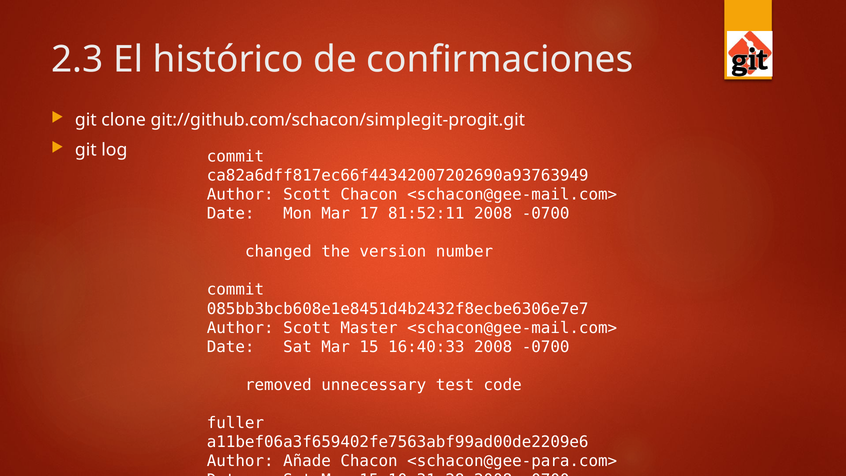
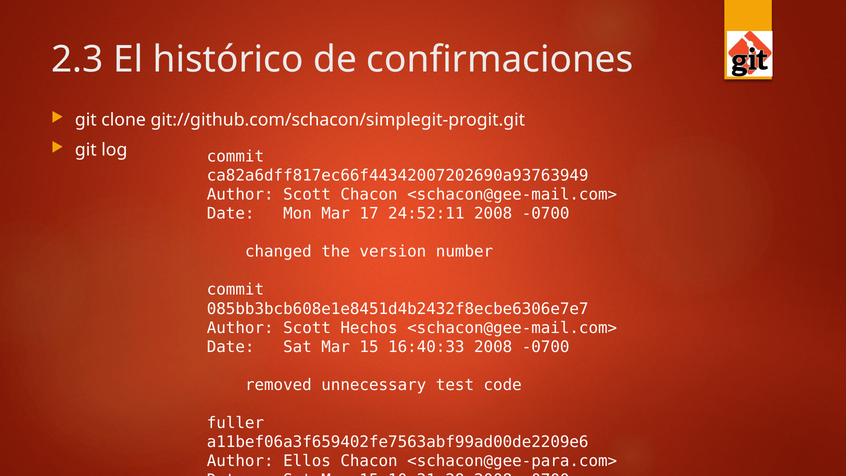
81:52:11: 81:52:11 -> 24:52:11
Master: Master -> Hechos
Añade: Añade -> Ellos
